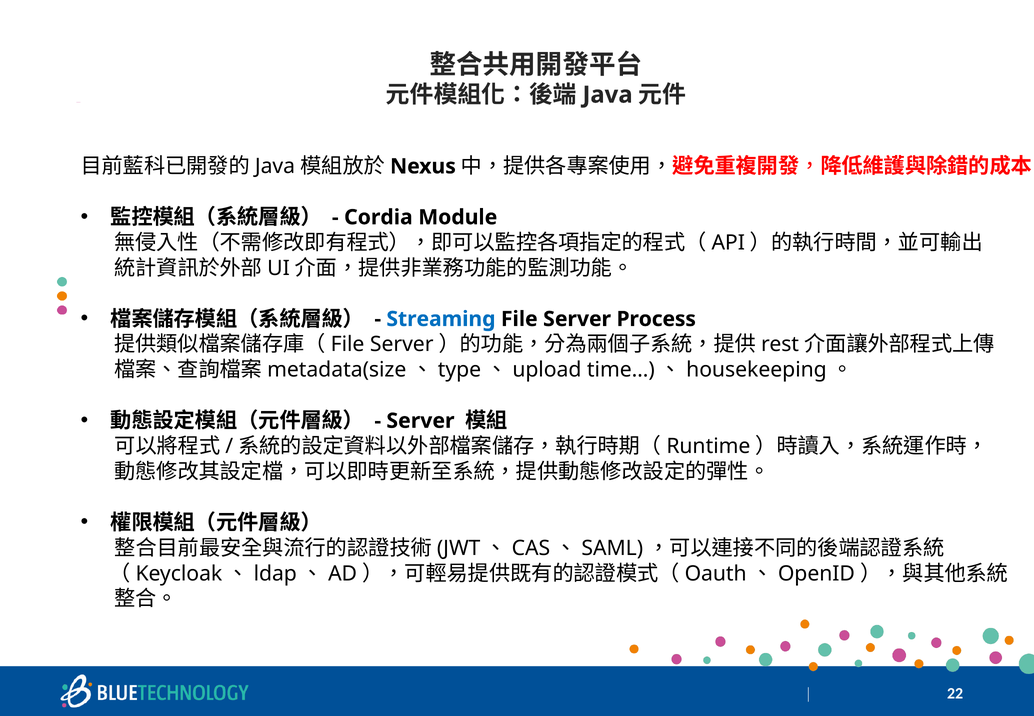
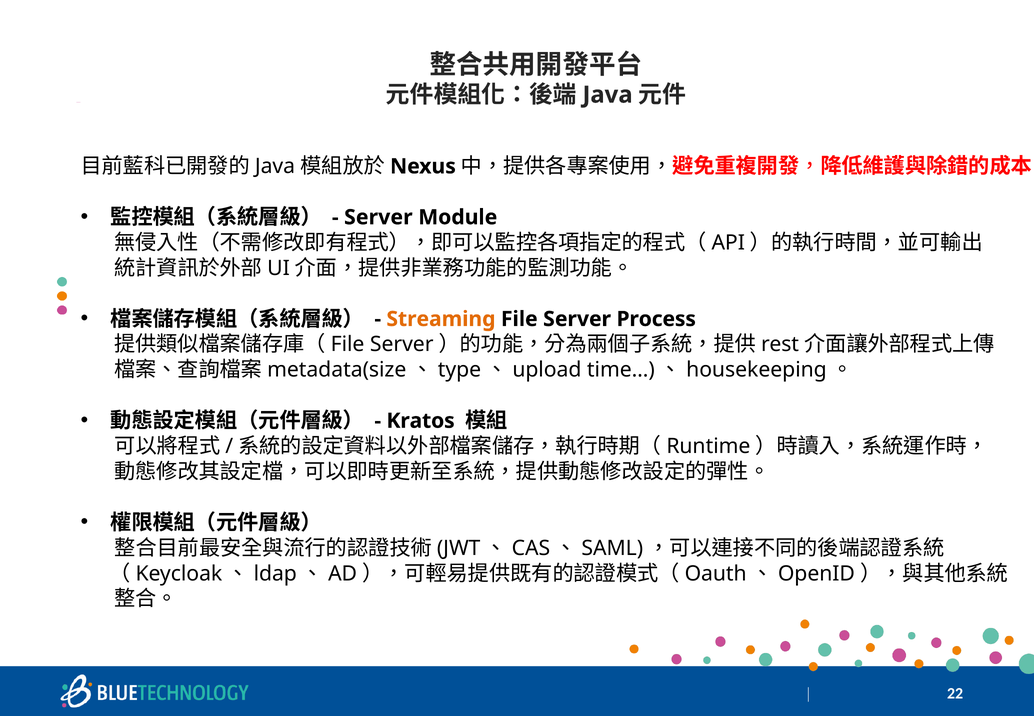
Cordia at (378, 217): Cordia -> Server
Streaming colour: blue -> orange
Server at (420, 421): Server -> Kratos
